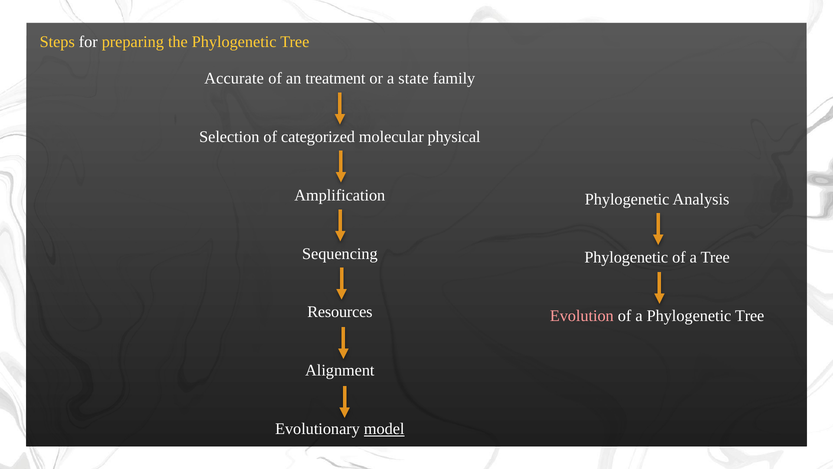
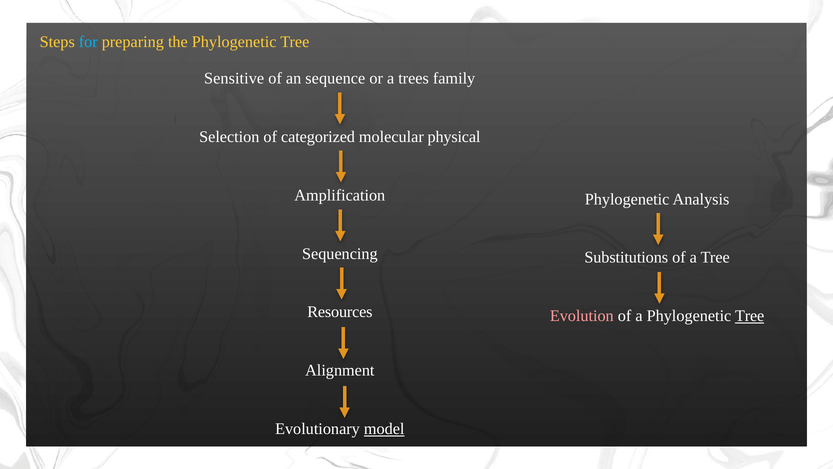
for colour: white -> light blue
Accurate: Accurate -> Sensitive
treatment: treatment -> sequence
state: state -> trees
Phylogenetic at (626, 257): Phylogenetic -> Substitutions
Tree at (750, 316) underline: none -> present
